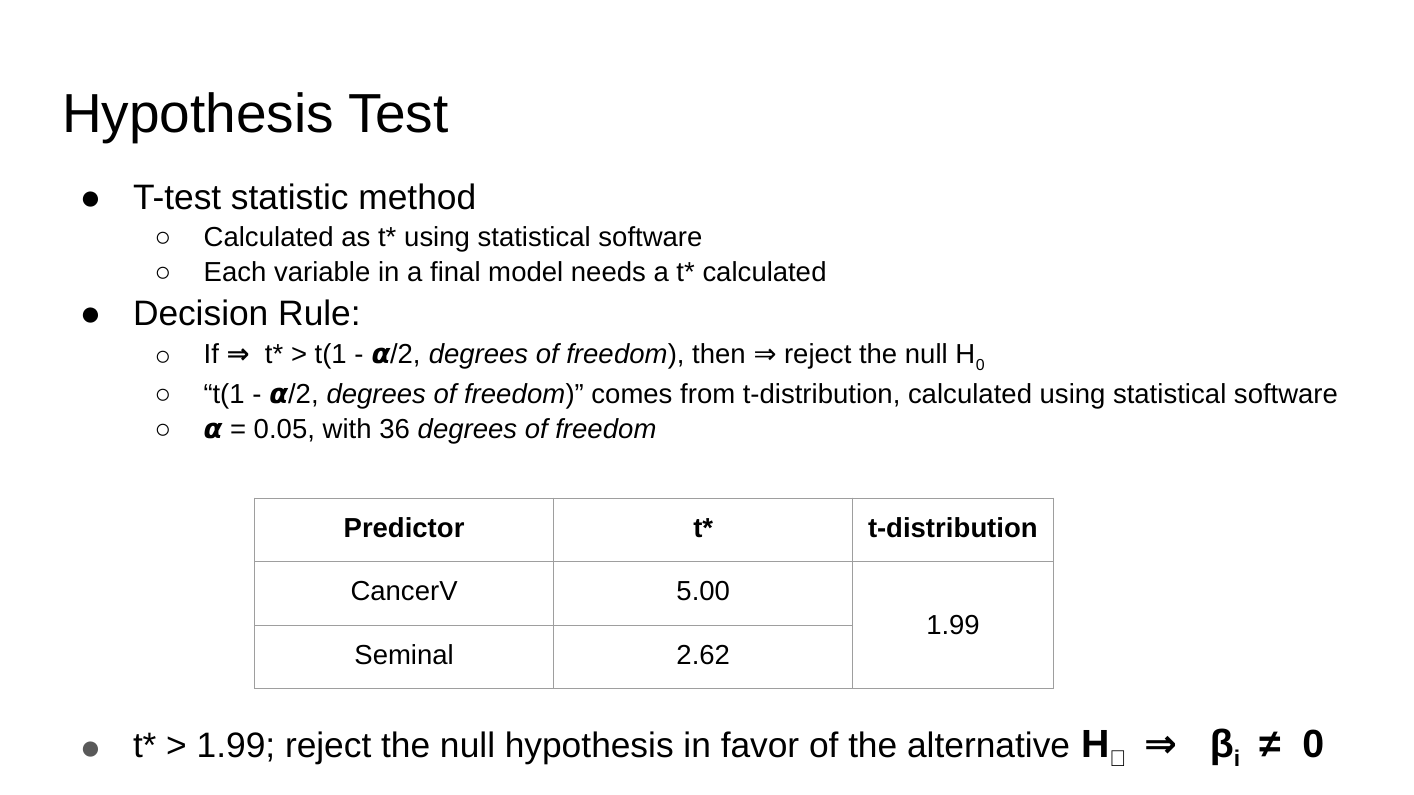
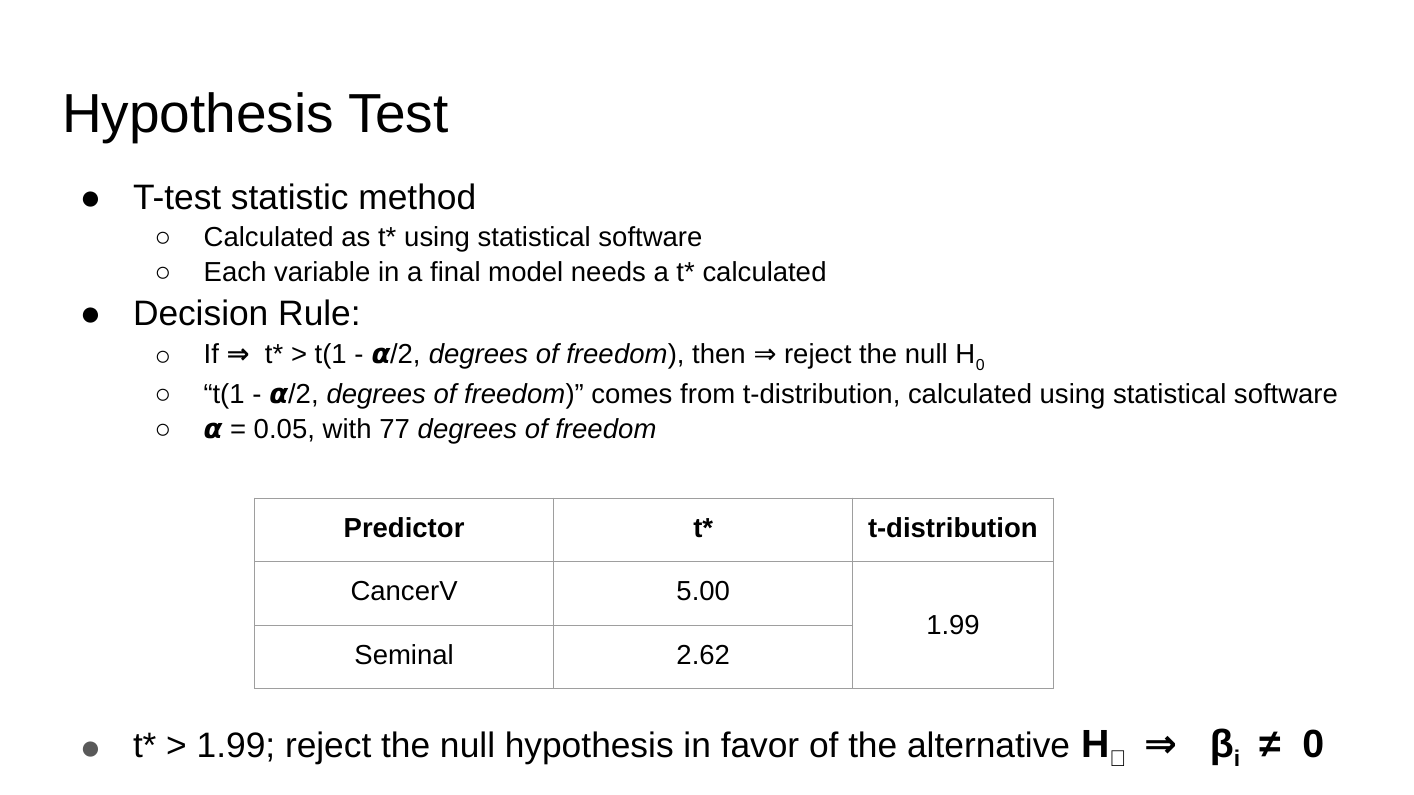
36: 36 -> 77
